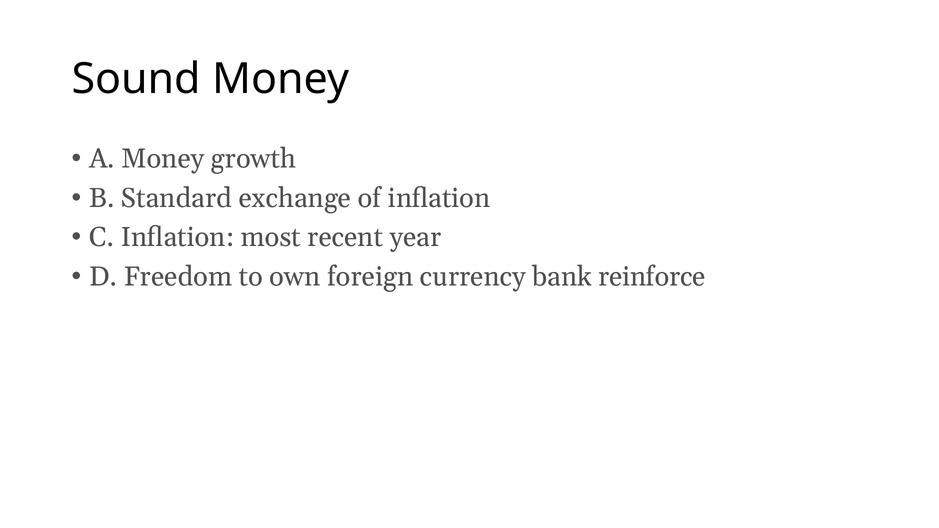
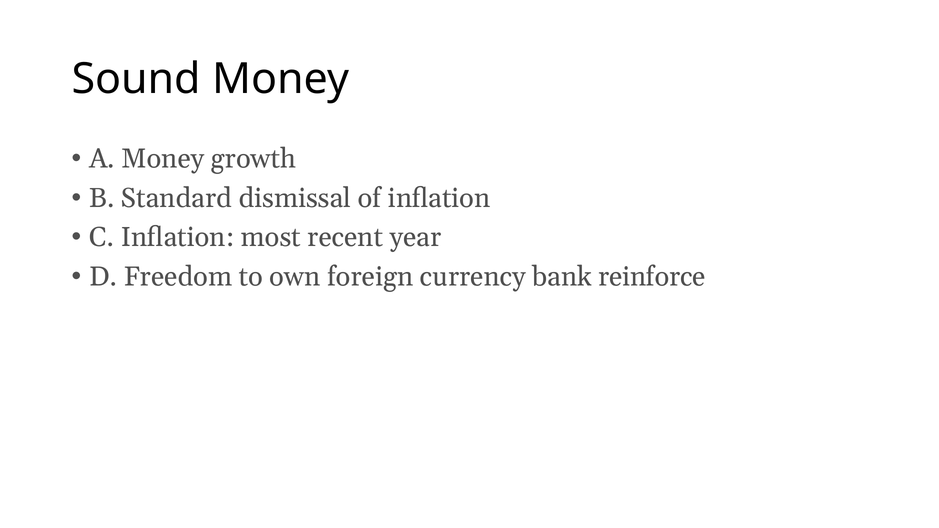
exchange: exchange -> dismissal
